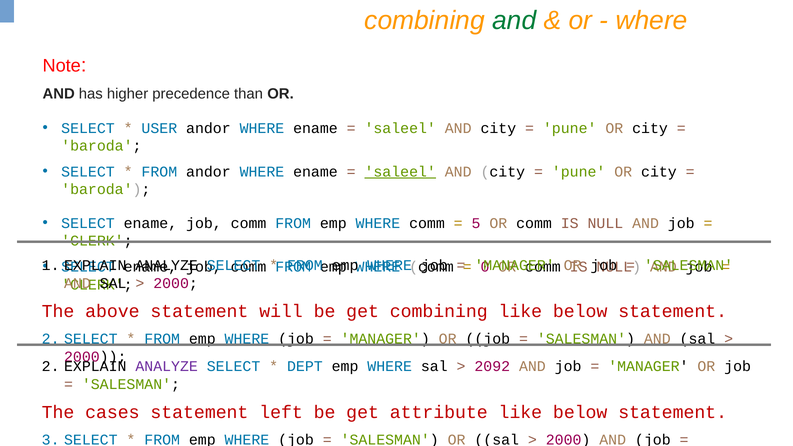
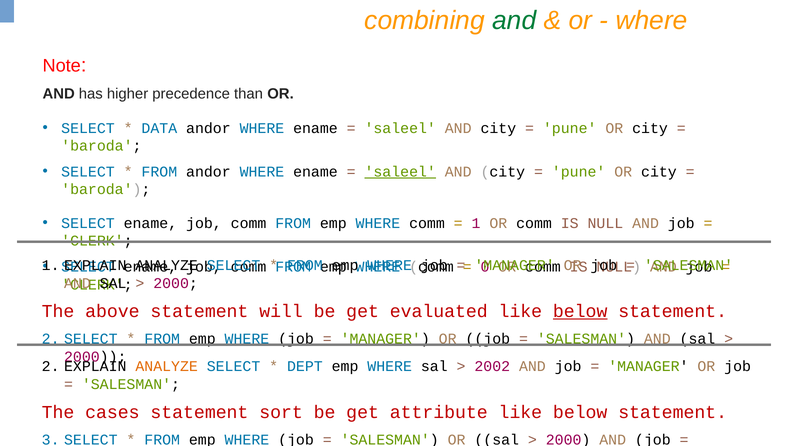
USER: USER -> DATA
5 at (476, 223): 5 -> 1
get combining: combining -> evaluated
below at (580, 311) underline: none -> present
ANALYZE at (167, 367) colour: purple -> orange
2092: 2092 -> 2002
left: left -> sort
